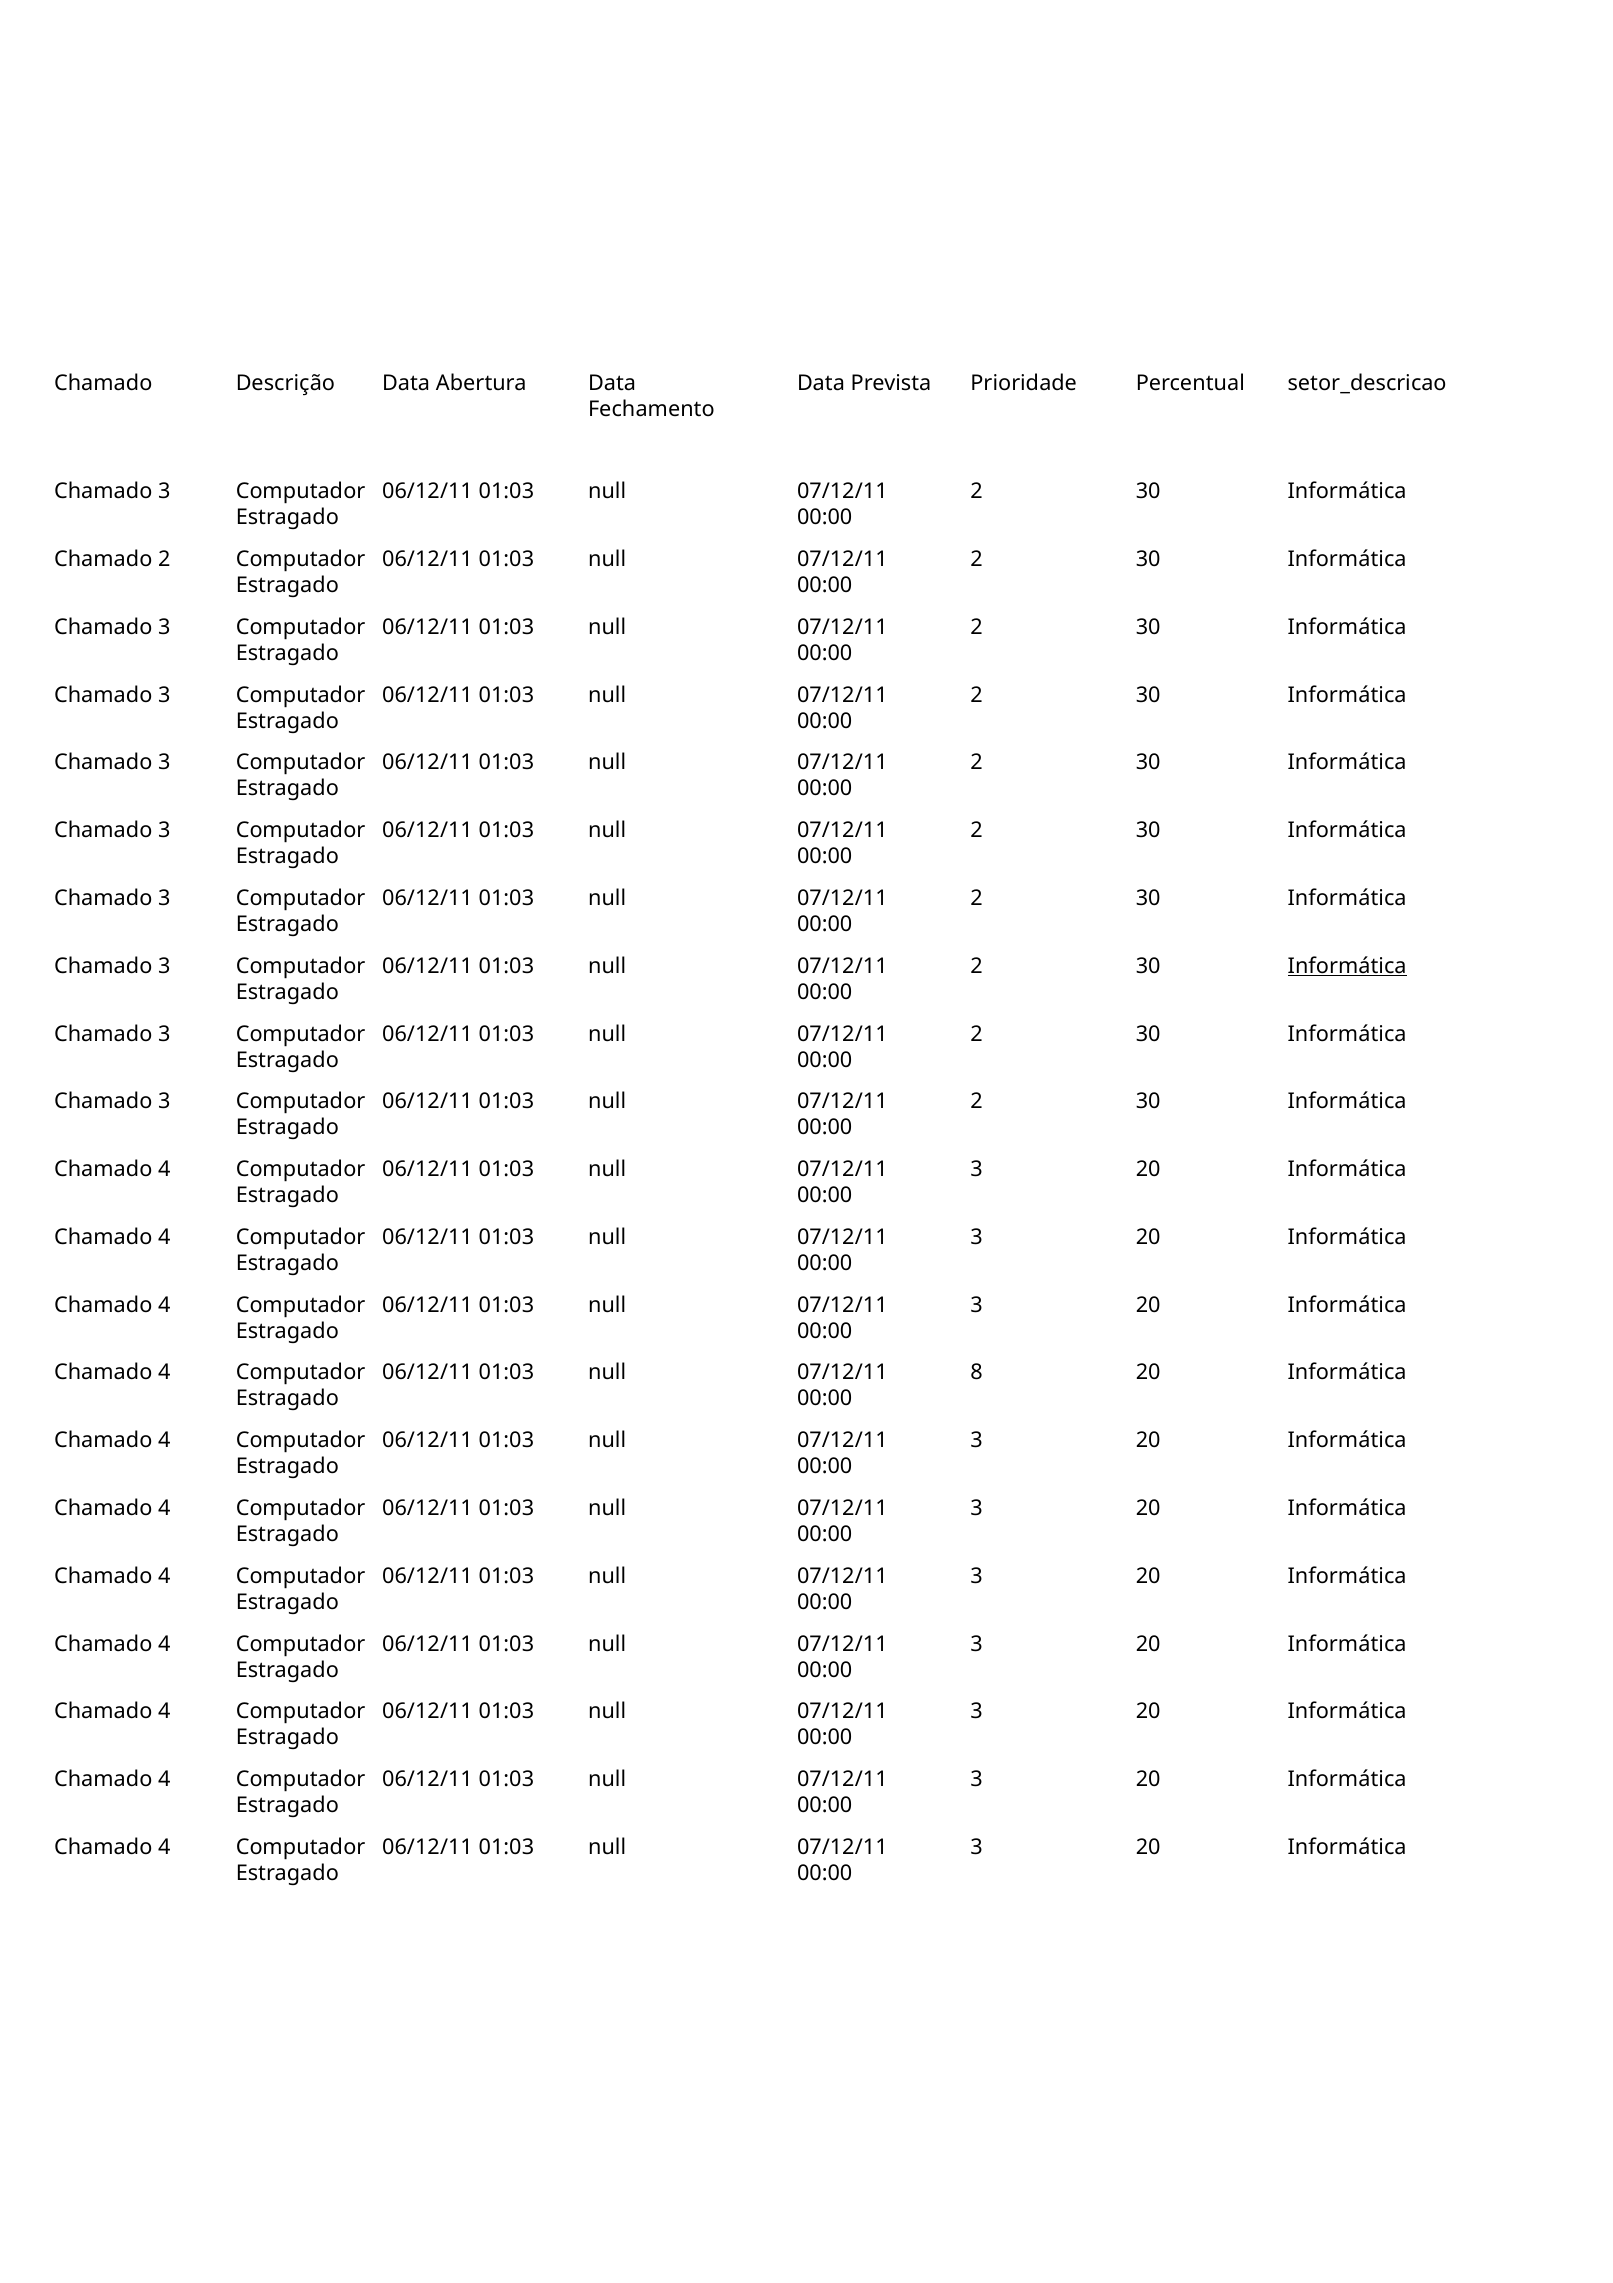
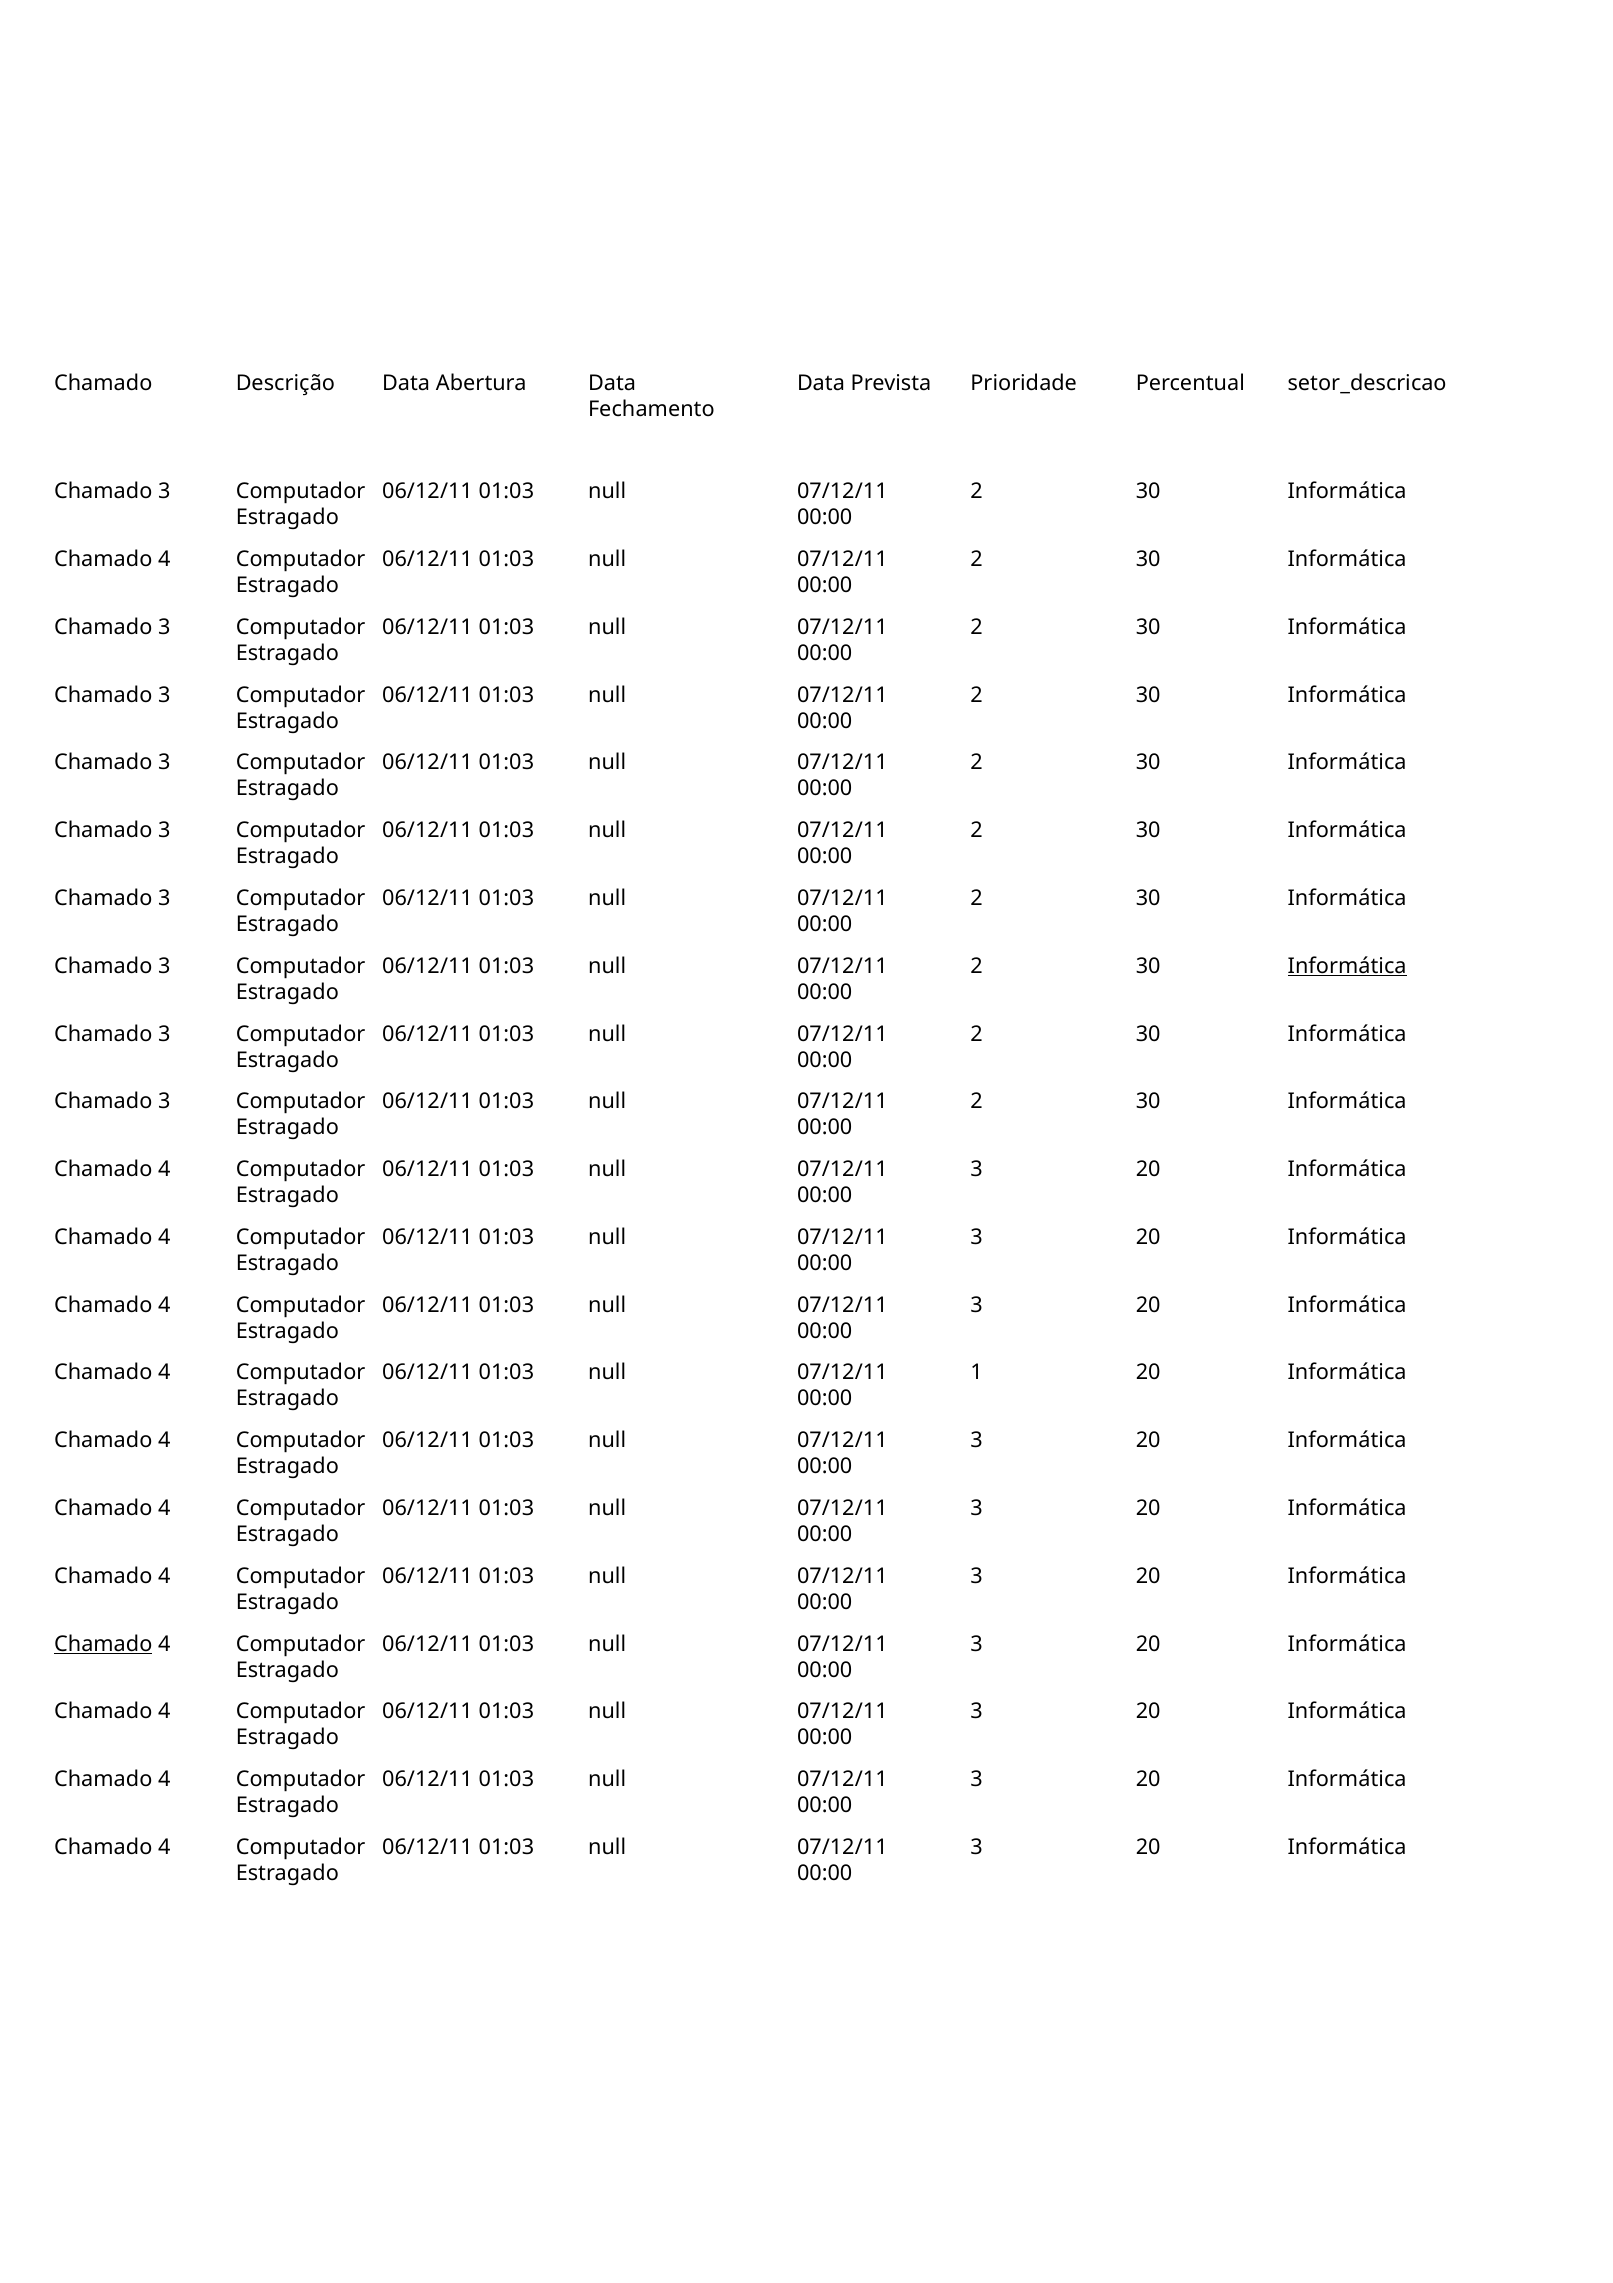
2 at (164, 559): 2 -> 4
8: 8 -> 1
Chamado at (103, 1644) underline: none -> present
